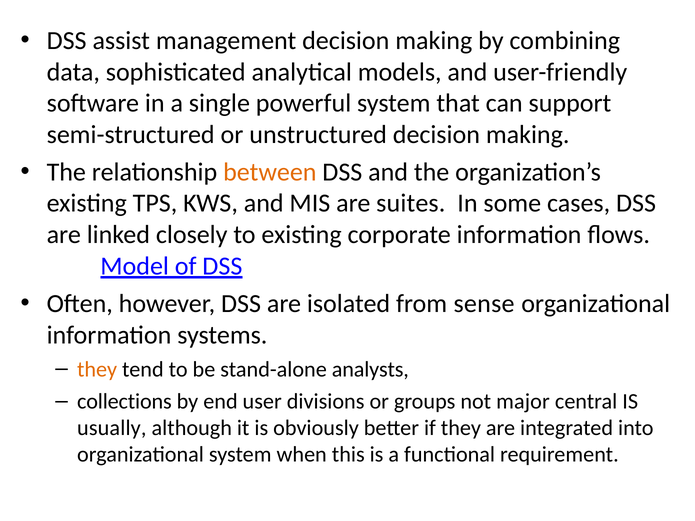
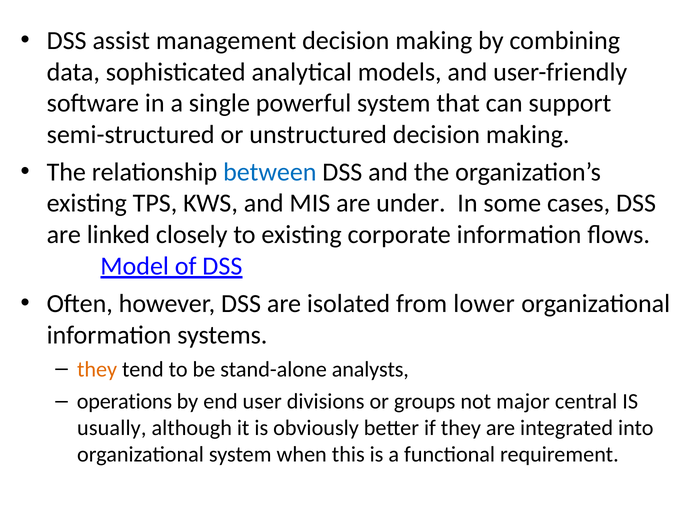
between colour: orange -> blue
suites: suites -> under
sense: sense -> lower
collections: collections -> operations
